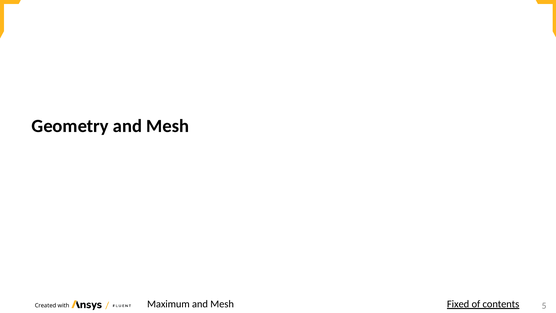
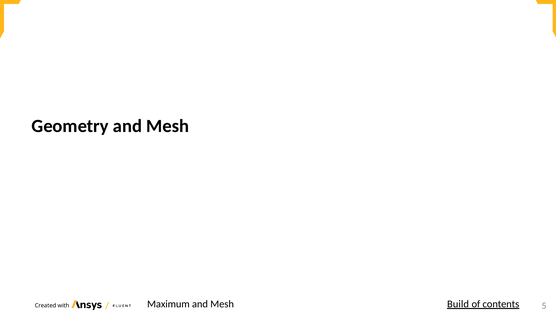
Fixed: Fixed -> Build
